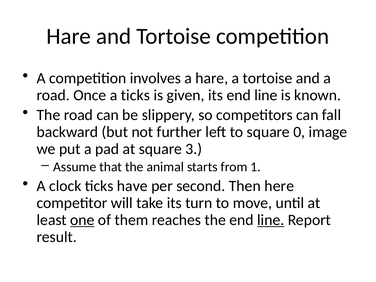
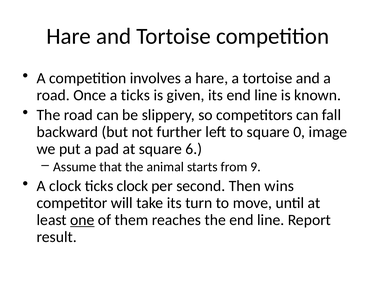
3: 3 -> 6
1: 1 -> 9
ticks have: have -> clock
here: here -> wins
line at (271, 220) underline: present -> none
